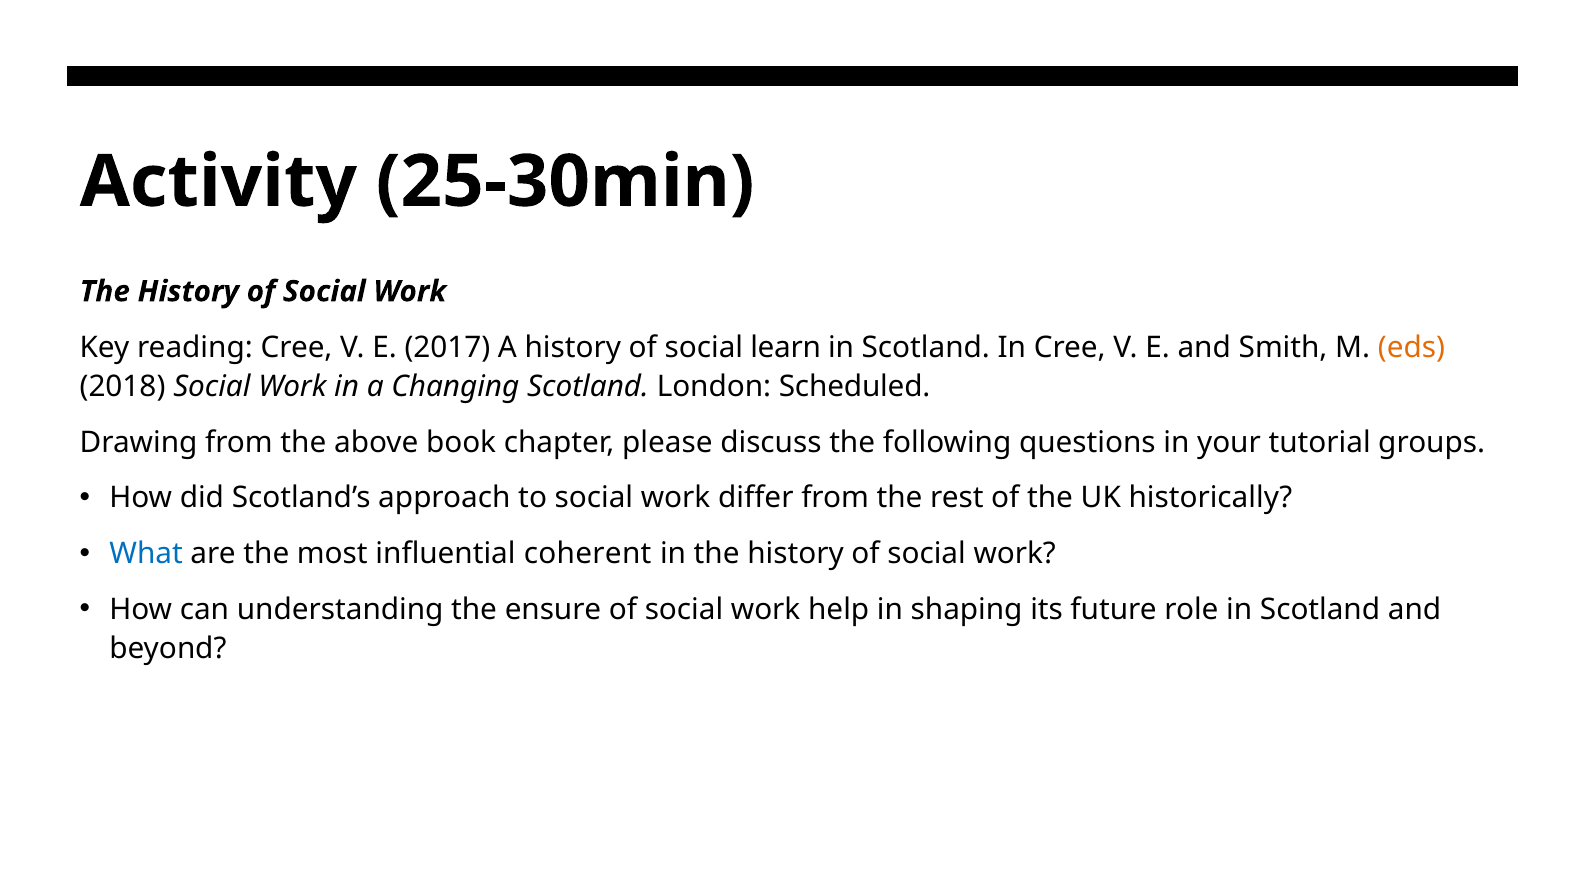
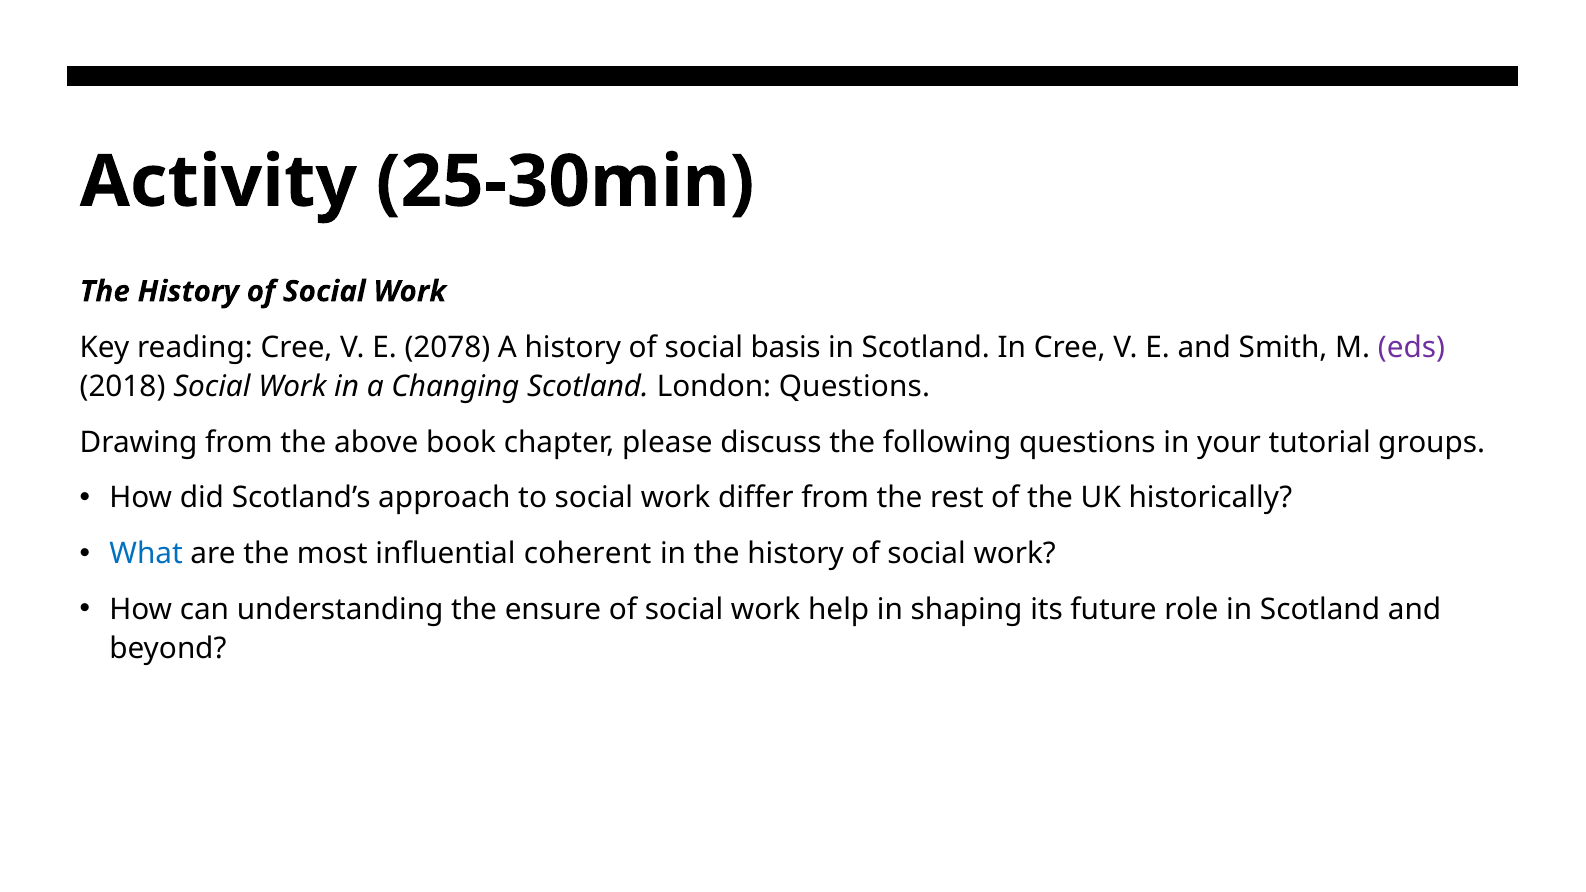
2017: 2017 -> 2078
learn: learn -> basis
eds colour: orange -> purple
London Scheduled: Scheduled -> Questions
